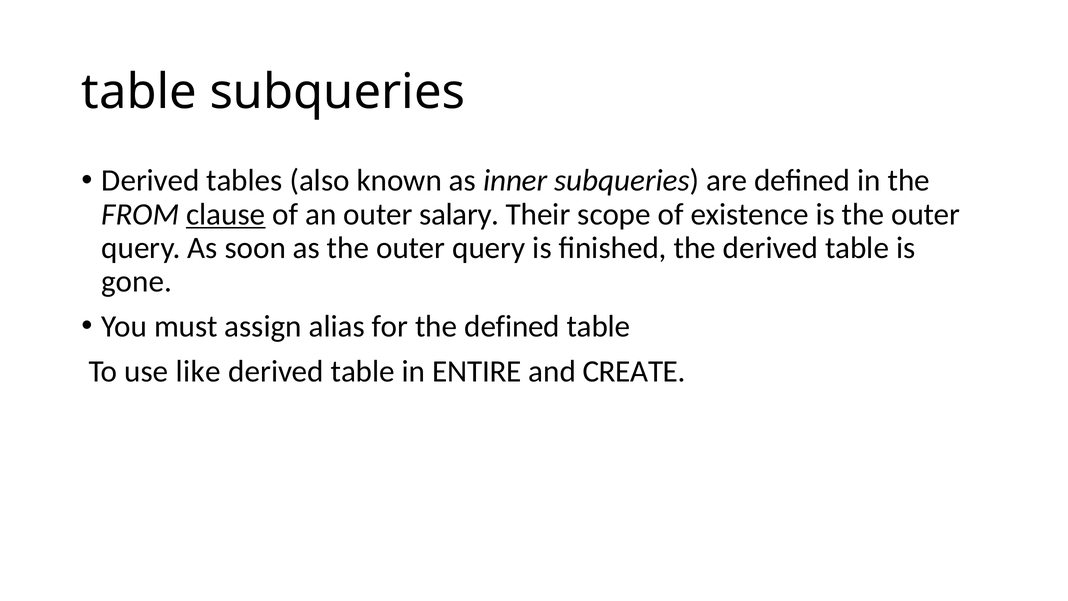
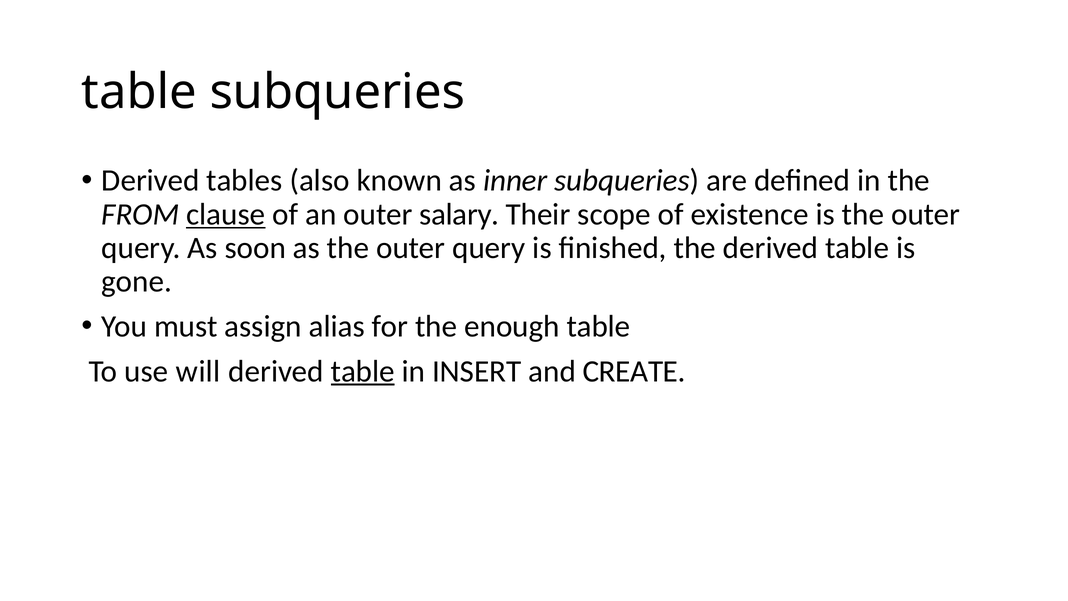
the defined: defined -> enough
like: like -> will
table at (363, 371) underline: none -> present
ENTIRE: ENTIRE -> INSERT
